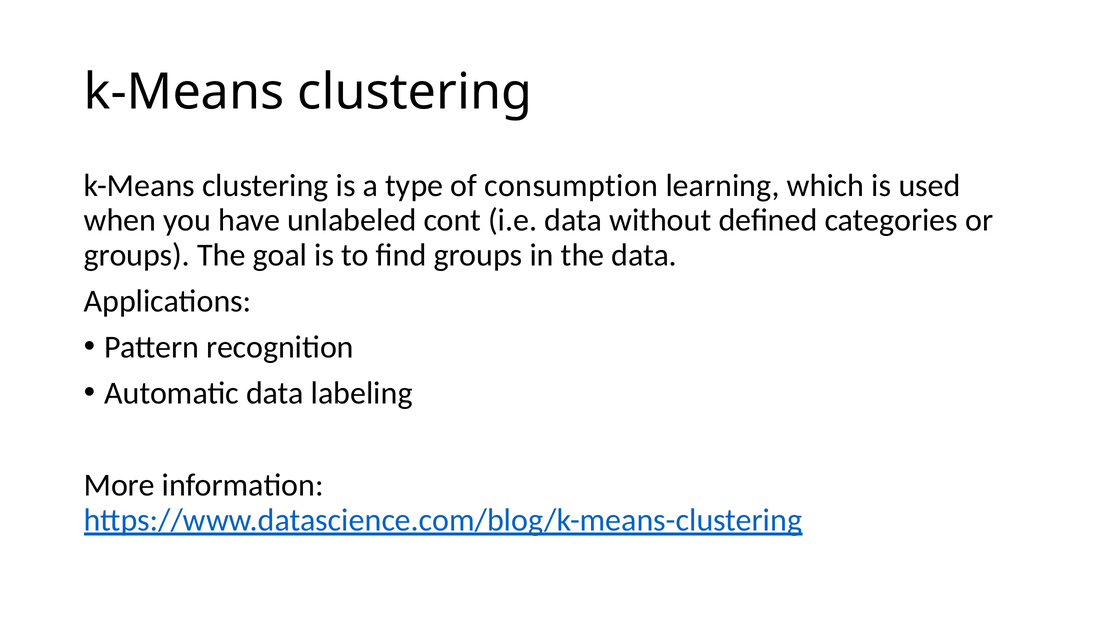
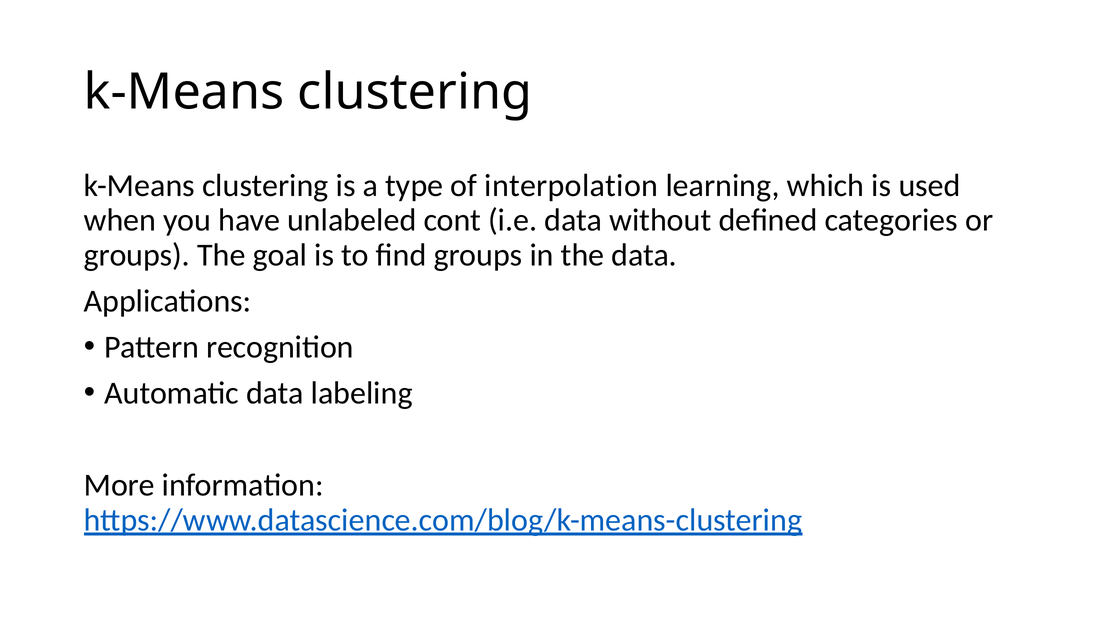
consumption: consumption -> interpolation
